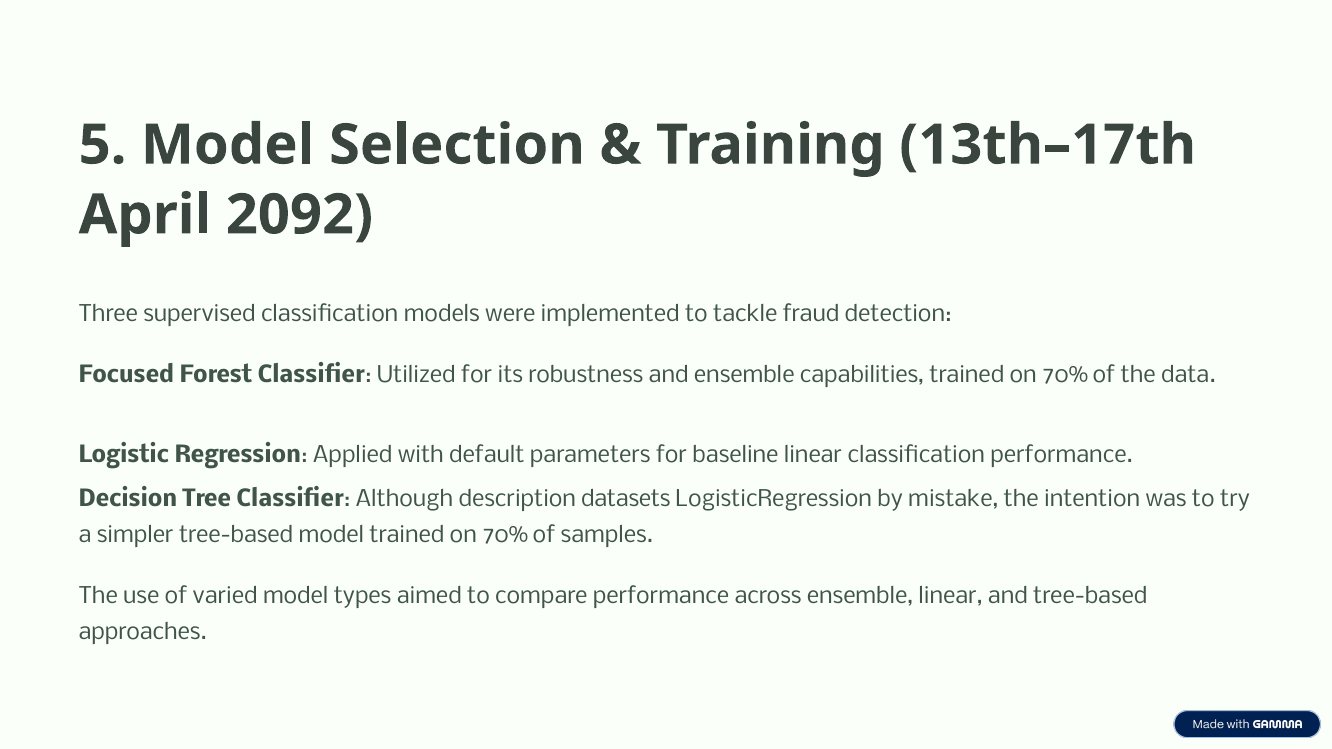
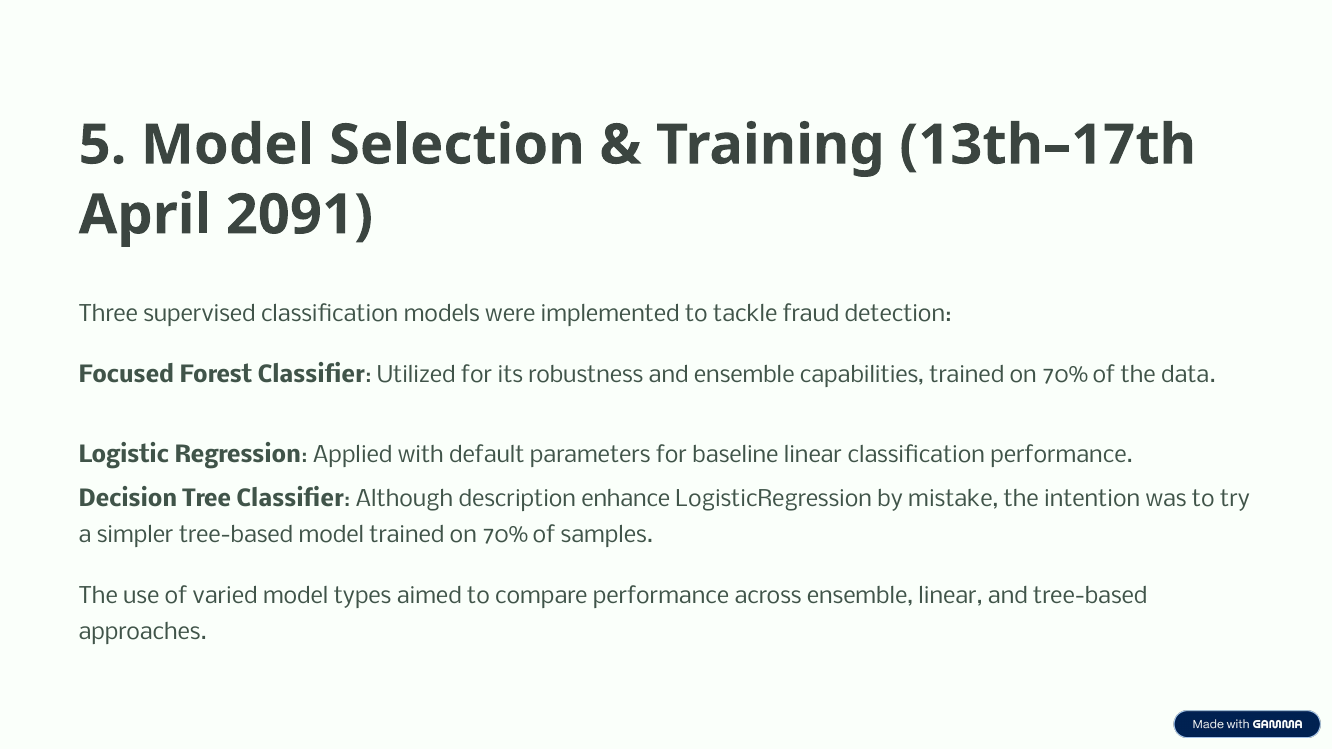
2092: 2092 -> 2091
datasets: datasets -> enhance
